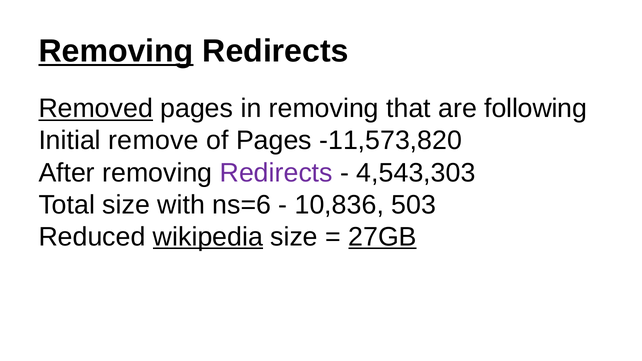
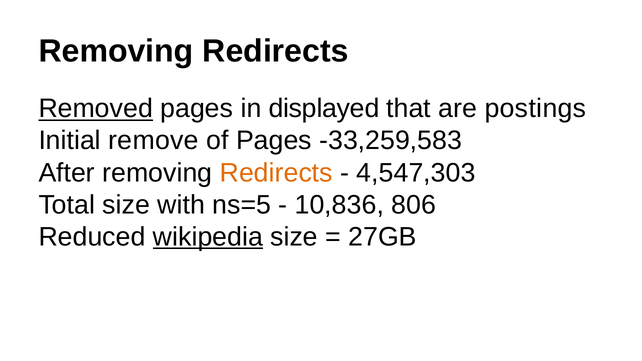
Removing at (116, 51) underline: present -> none
in removing: removing -> displayed
following: following -> postings
-11,573,820: -11,573,820 -> -33,259,583
Redirects at (276, 173) colour: purple -> orange
4,543,303: 4,543,303 -> 4,547,303
ns=6: ns=6 -> ns=5
503: 503 -> 806
27GB underline: present -> none
